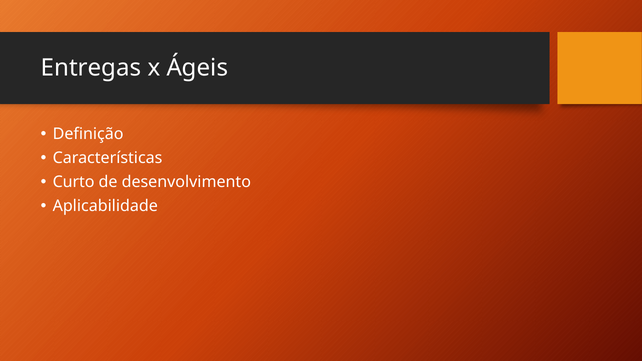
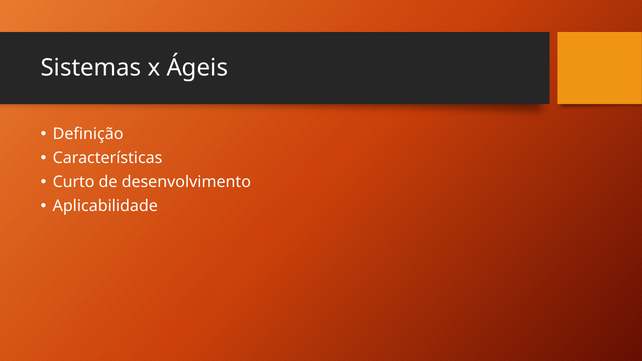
Entregas: Entregas -> Sistemas
